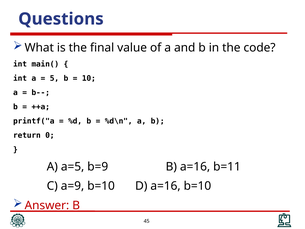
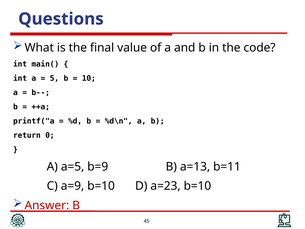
B a=16: a=16 -> a=13
D a=16: a=16 -> a=23
